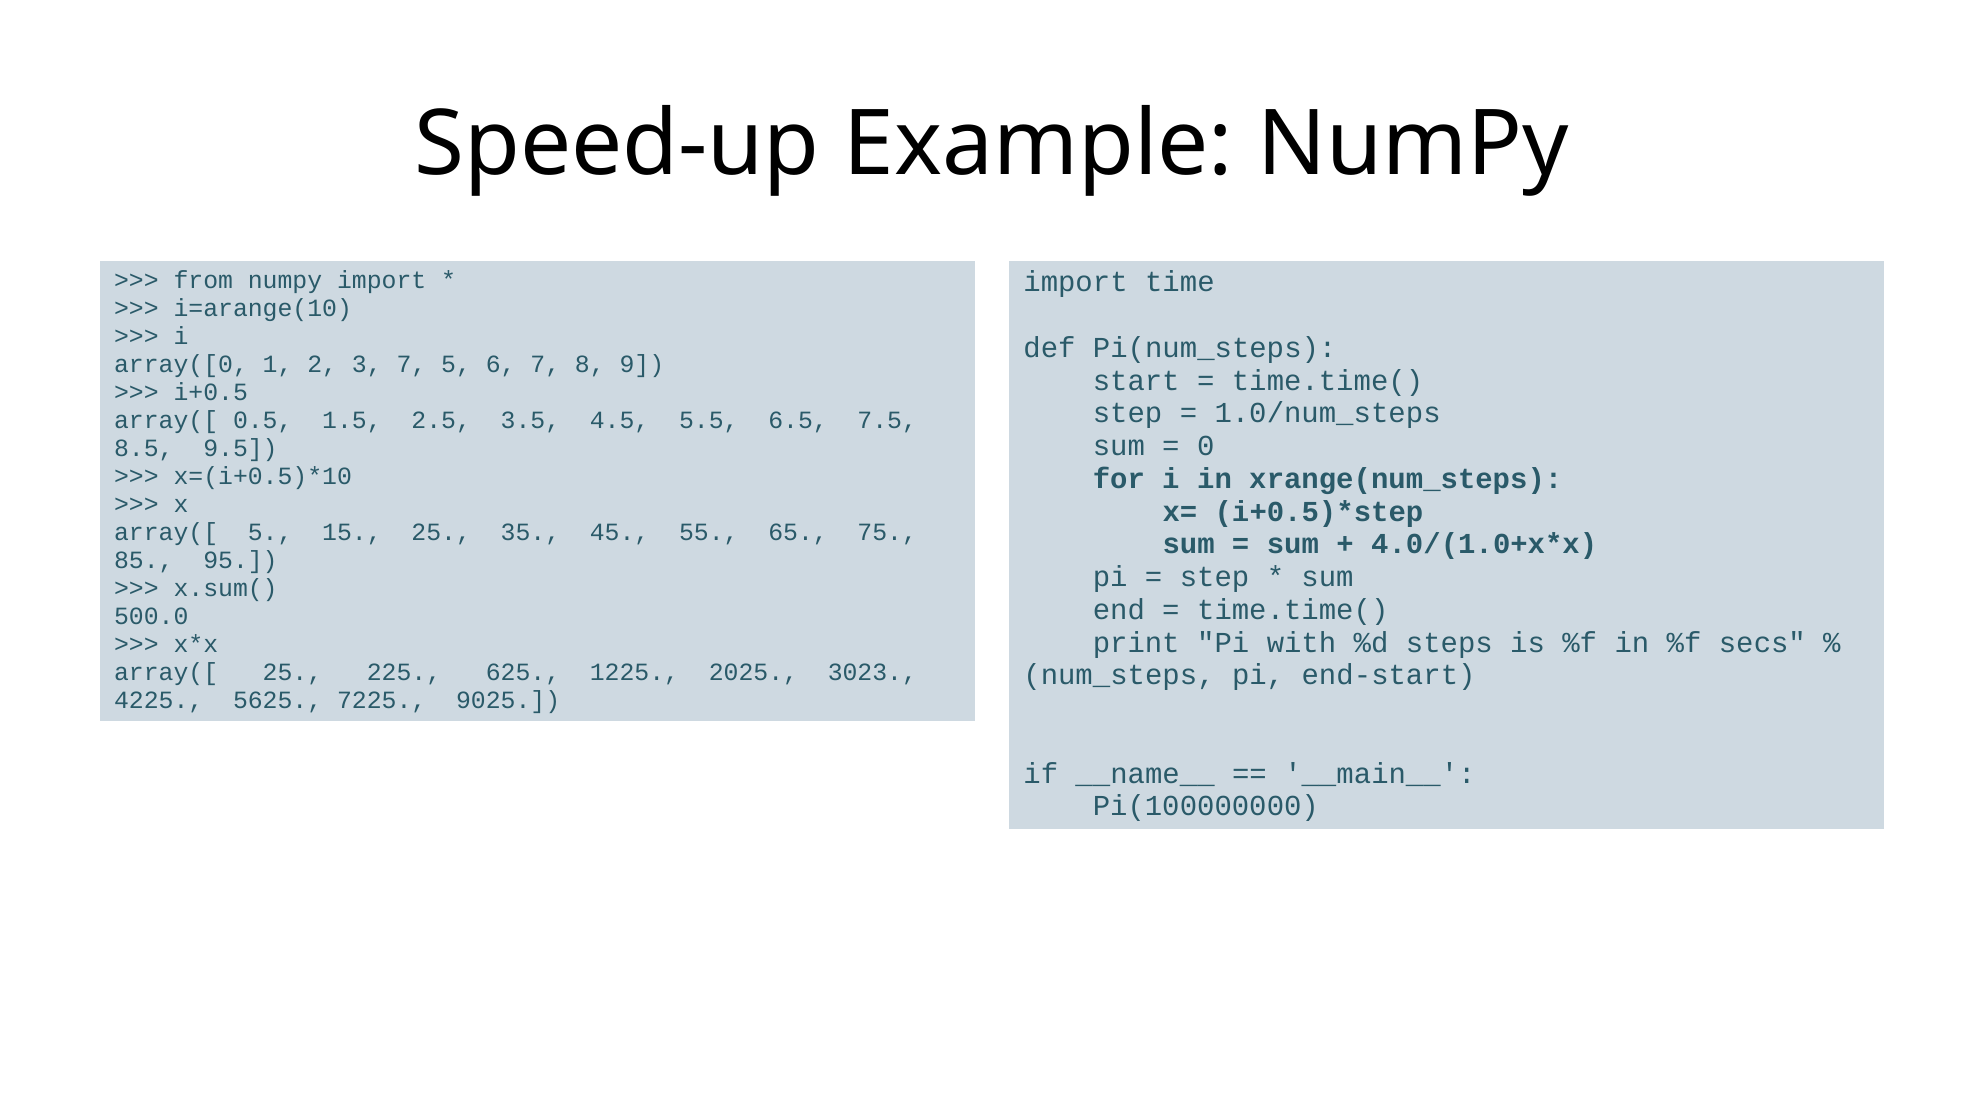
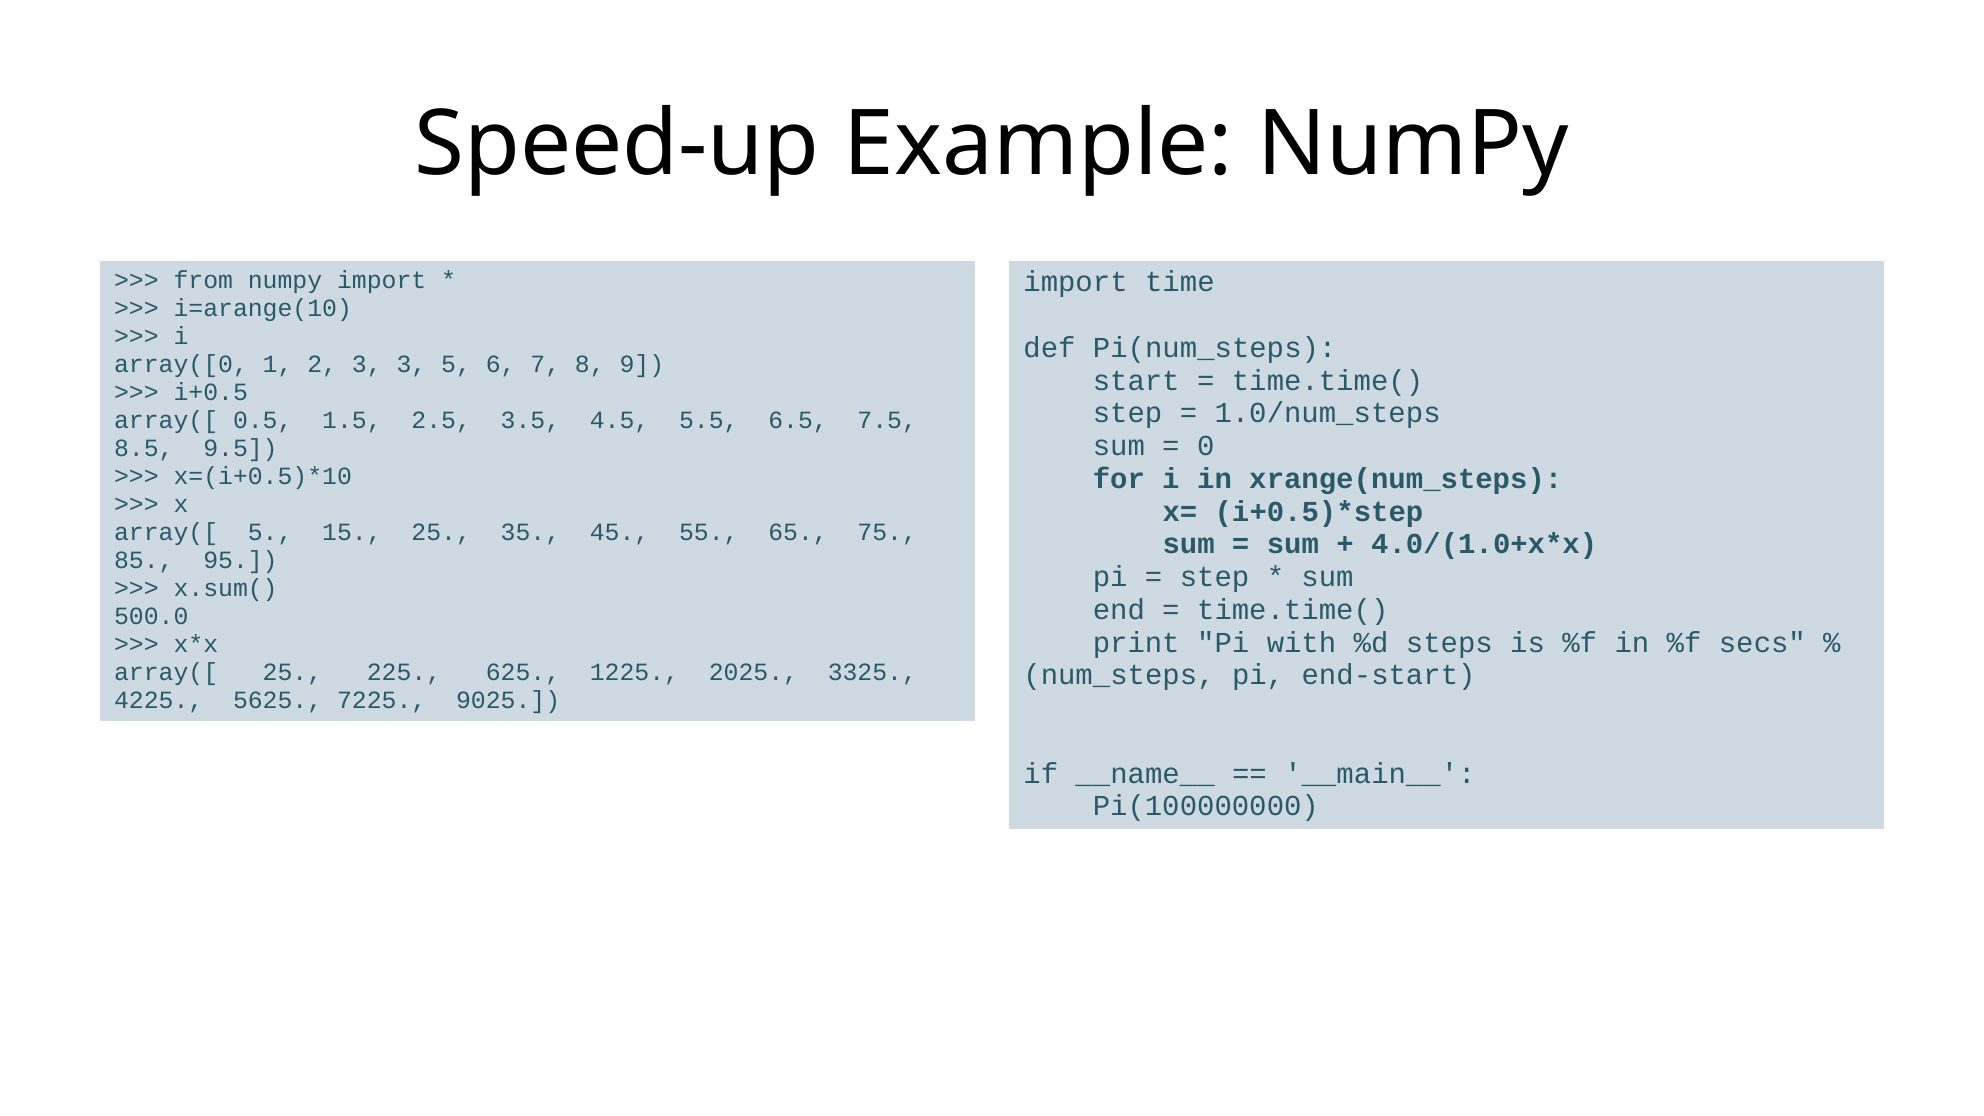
3 7: 7 -> 3
3023: 3023 -> 3325
